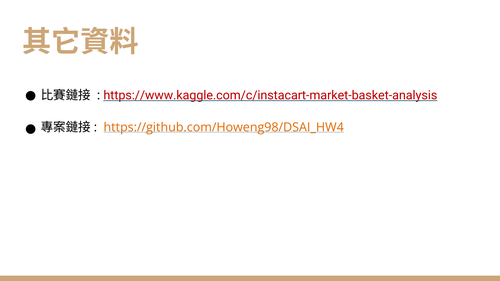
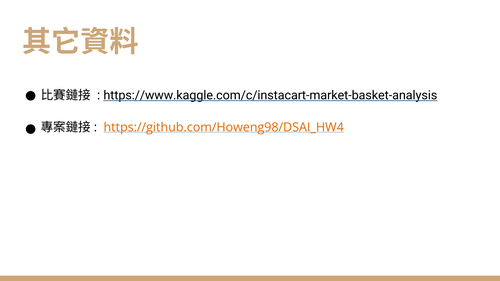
https://www.kaggle.com/c/instacart-market-basket-analysis colour: red -> black
